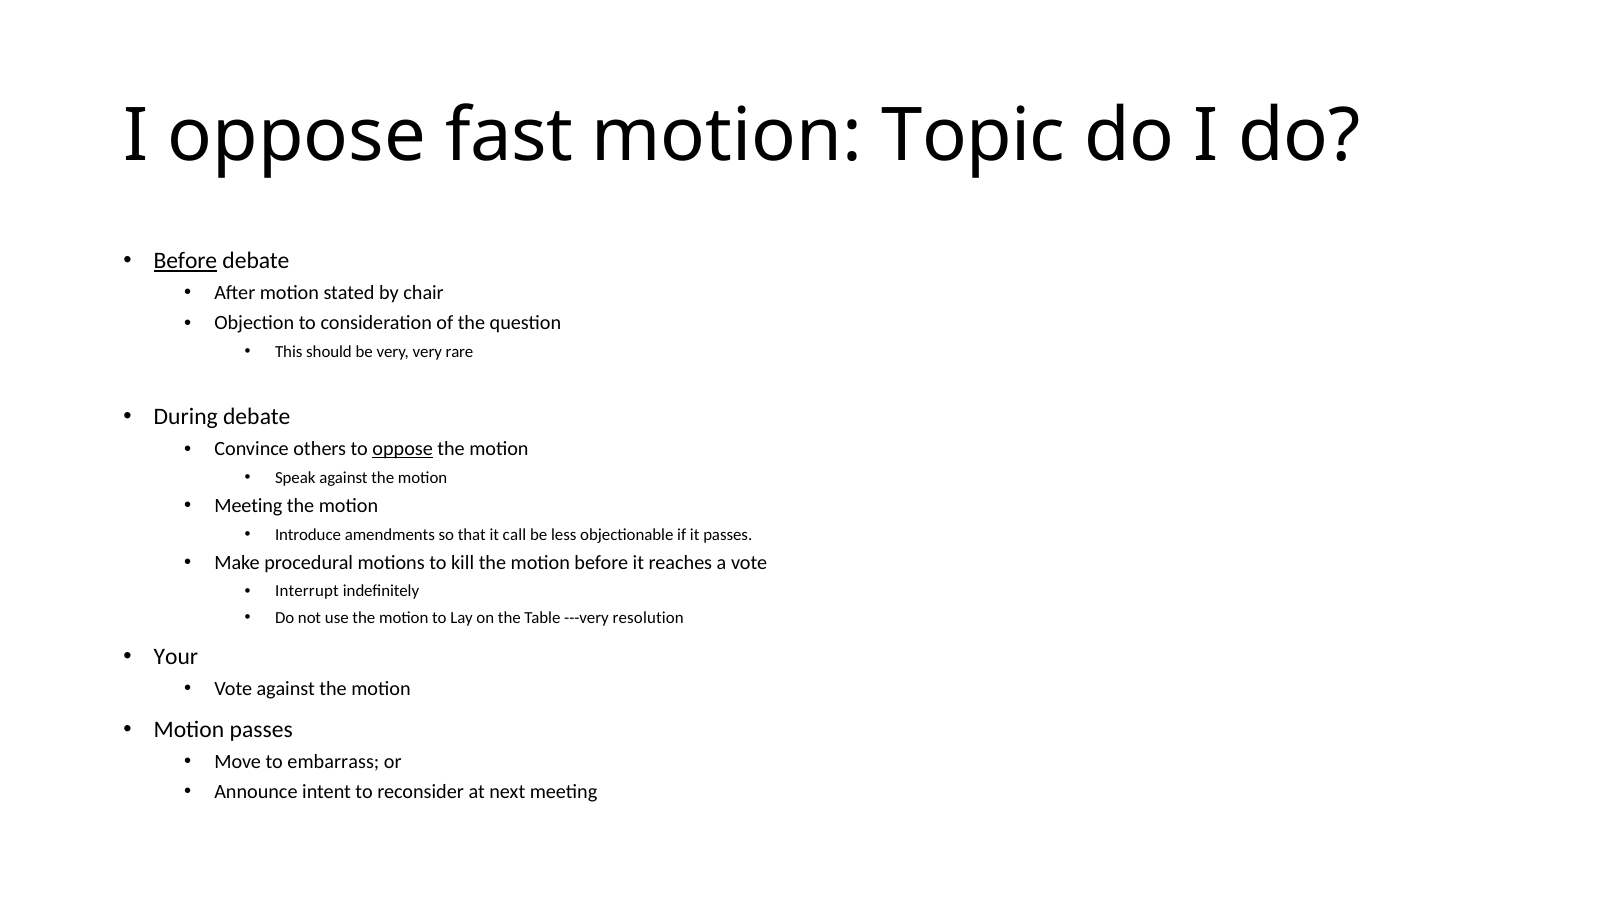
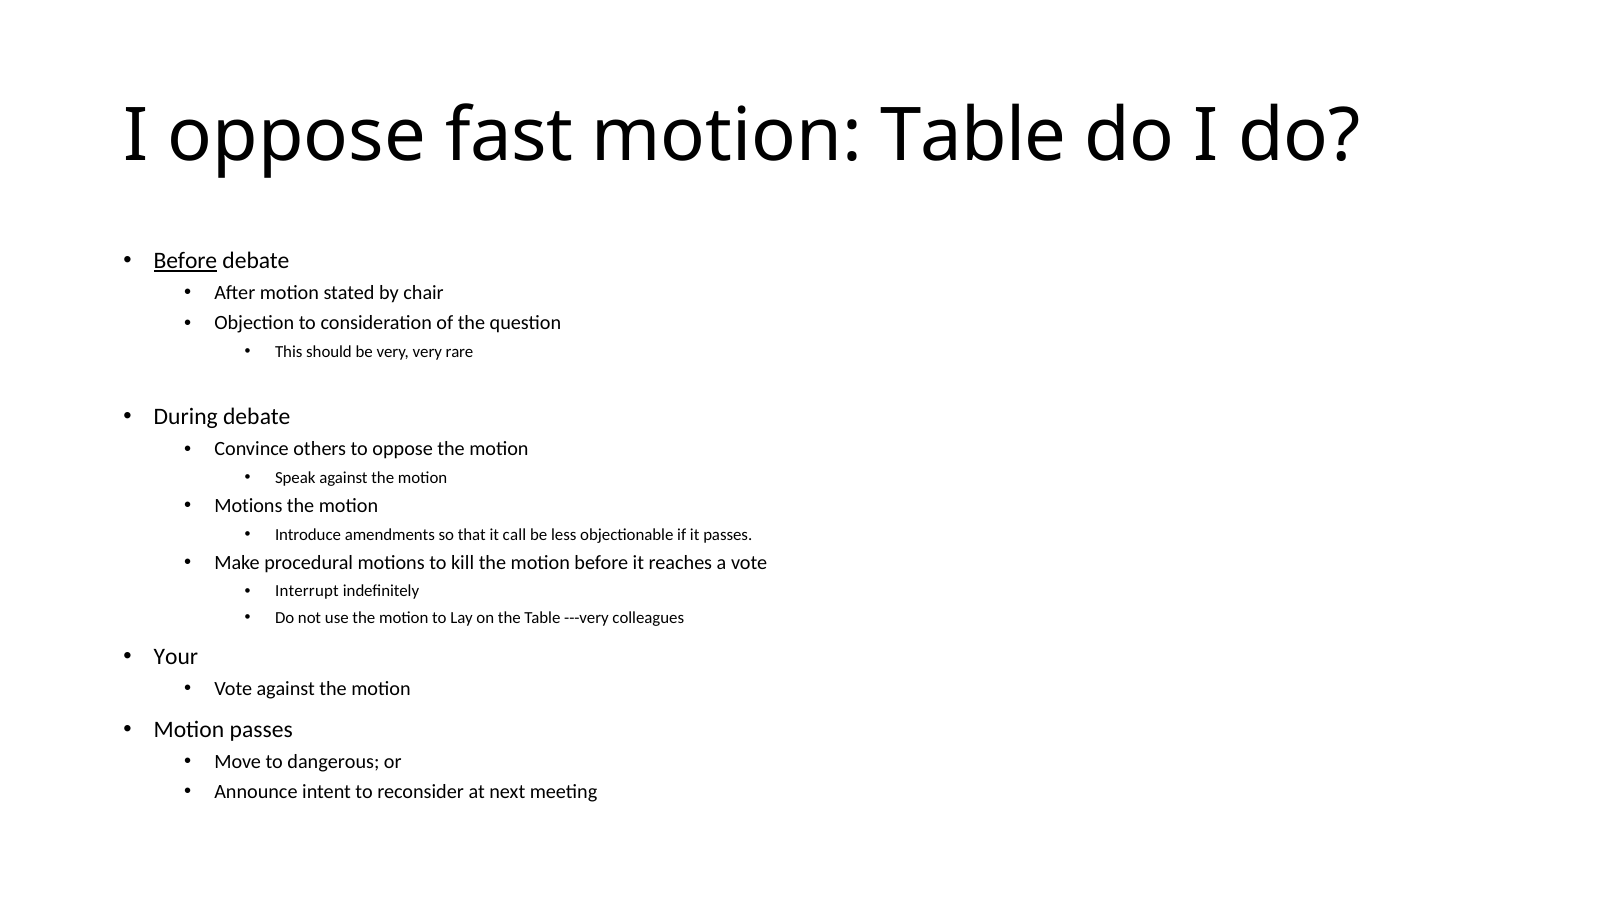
motion Topic: Topic -> Table
oppose at (403, 449) underline: present -> none
Meeting at (248, 506): Meeting -> Motions
resolution: resolution -> colleagues
embarrass: embarrass -> dangerous
